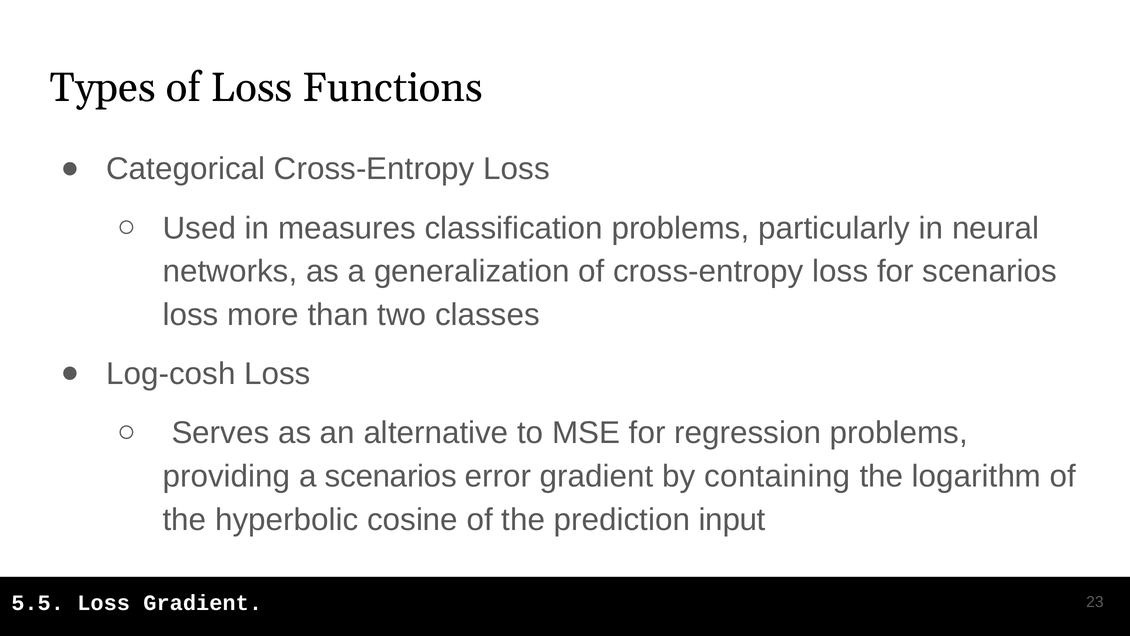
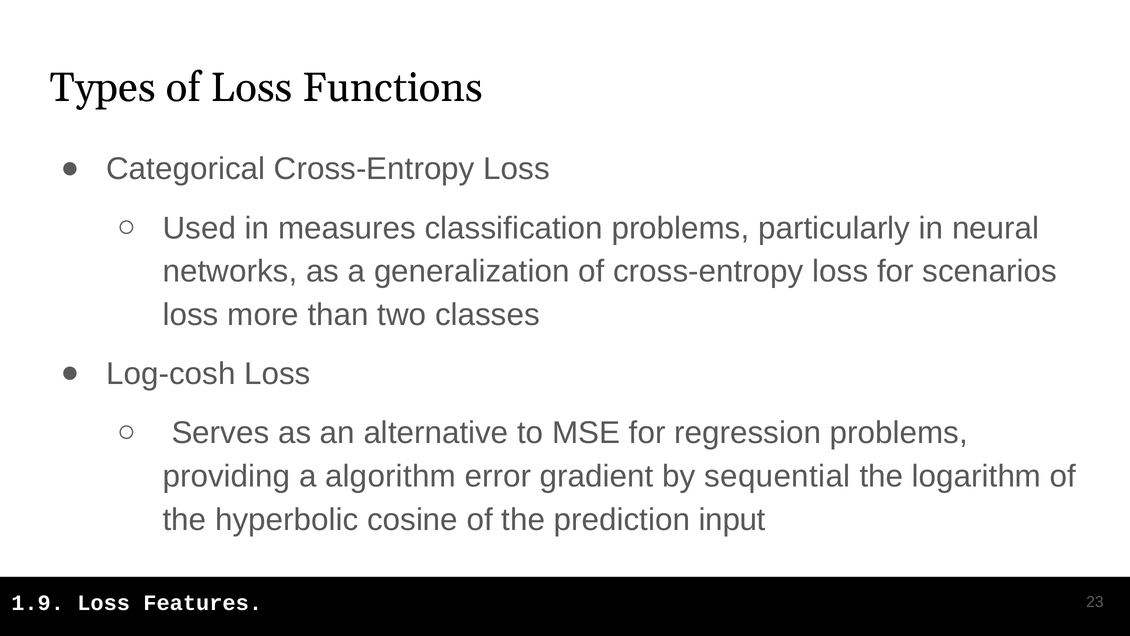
a scenarios: scenarios -> algorithm
containing: containing -> sequential
5.5: 5.5 -> 1.9
Loss Gradient: Gradient -> Features
